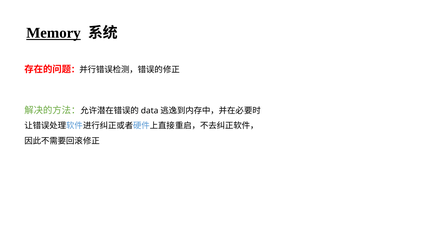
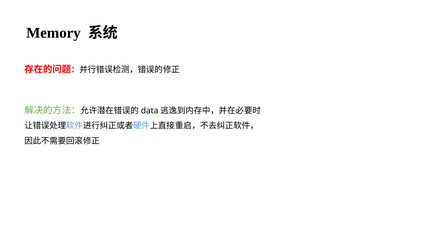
Memory underline: present -> none
